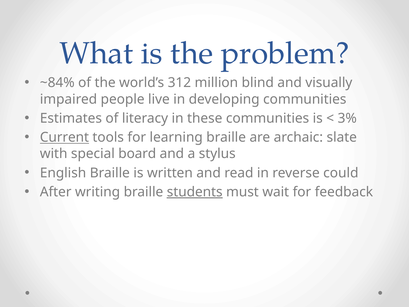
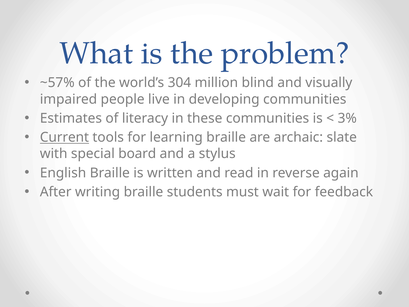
~84%: ~84% -> ~57%
312: 312 -> 304
could: could -> again
students underline: present -> none
